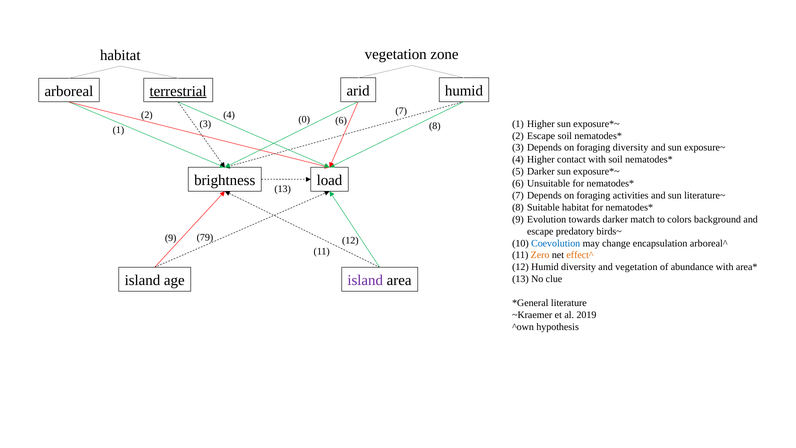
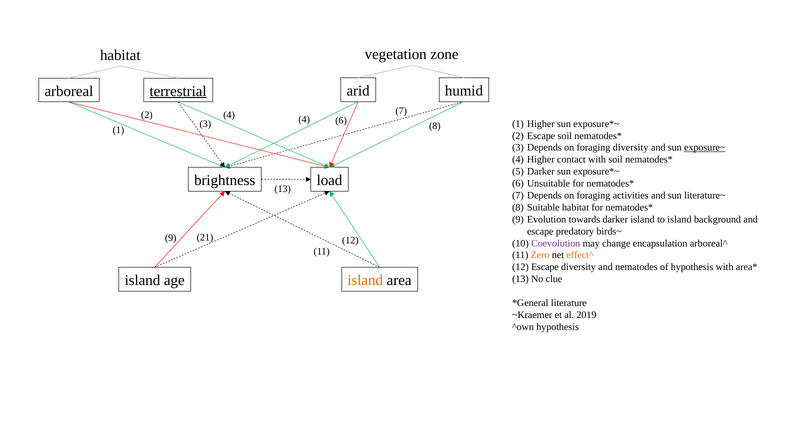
4 0: 0 -> 4
exposure~ underline: none -> present
darker match: match -> island
to colors: colors -> island
79: 79 -> 21
Coevolution colour: blue -> purple
12 Humid: Humid -> Escape
and vegetation: vegetation -> nematodes
of abundance: abundance -> hypothesis
island at (365, 280) colour: purple -> orange
